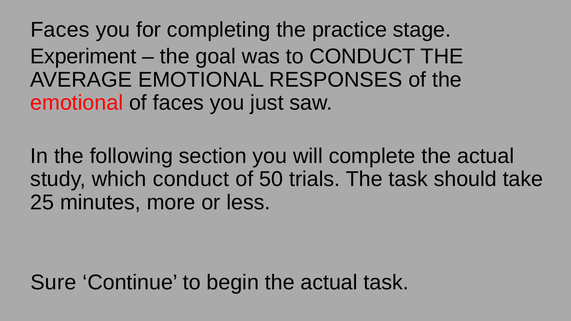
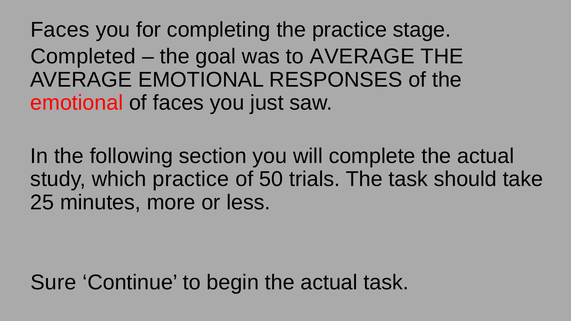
Experiment: Experiment -> Completed
to CONDUCT: CONDUCT -> AVERAGE
which conduct: conduct -> practice
